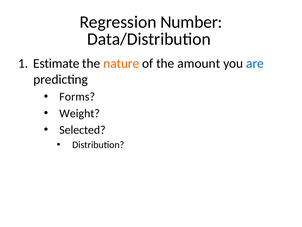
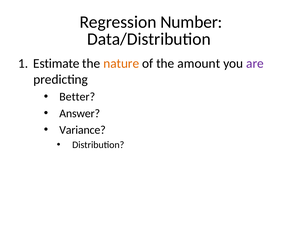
are colour: blue -> purple
Forms: Forms -> Better
Weight: Weight -> Answer
Selected: Selected -> Variance
